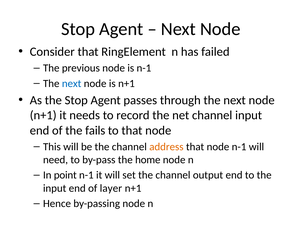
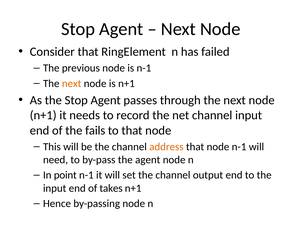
next at (72, 84) colour: blue -> orange
the home: home -> agent
layer: layer -> takes
